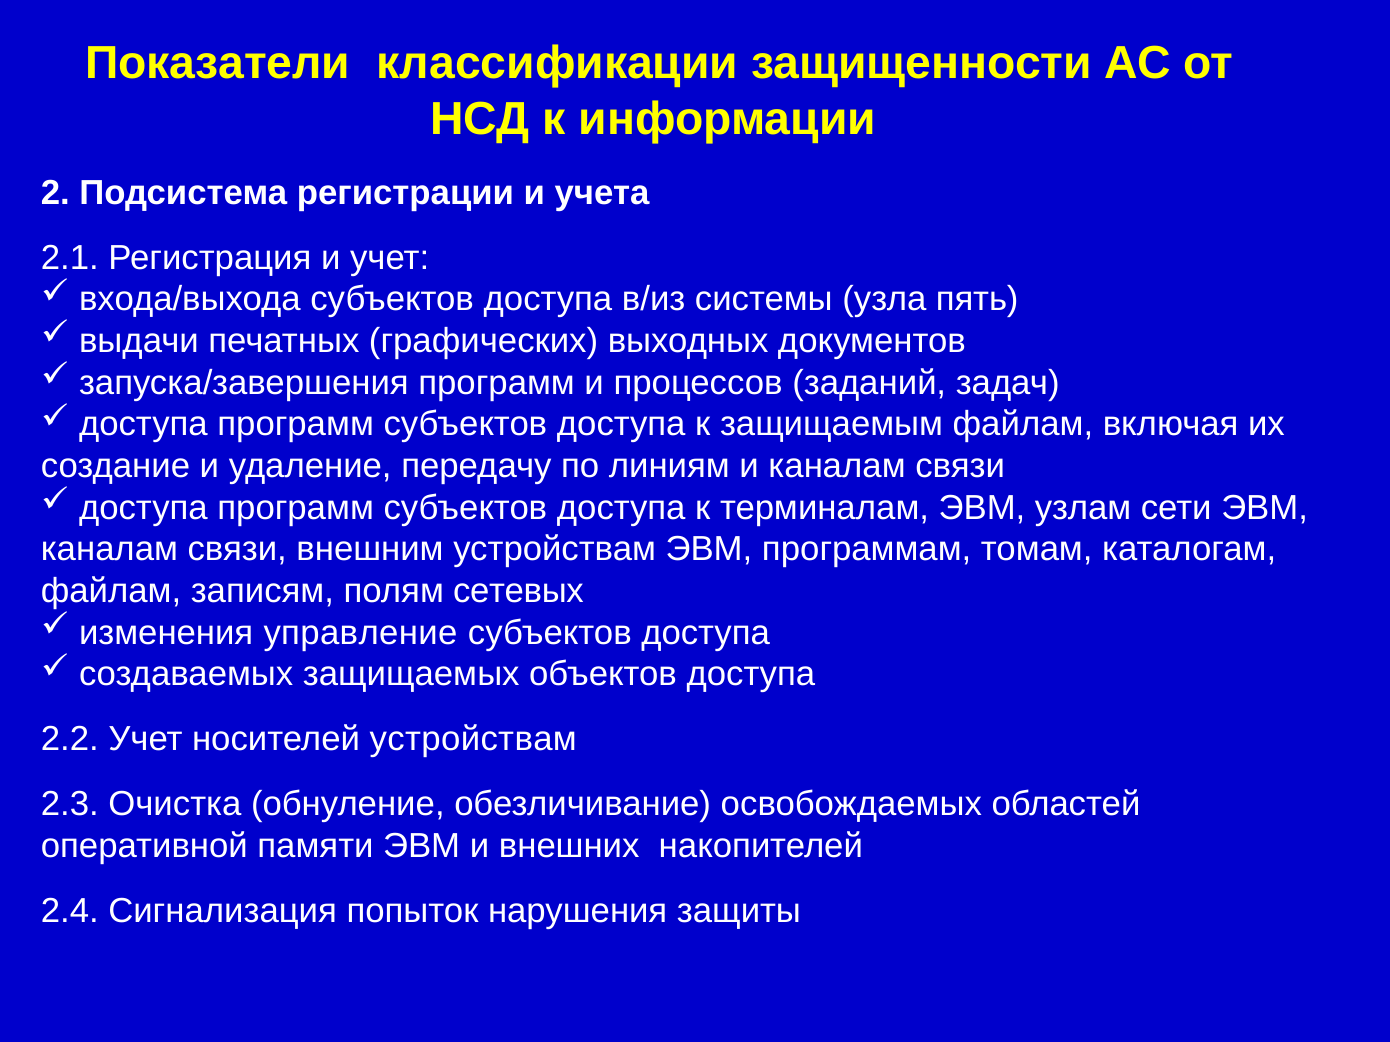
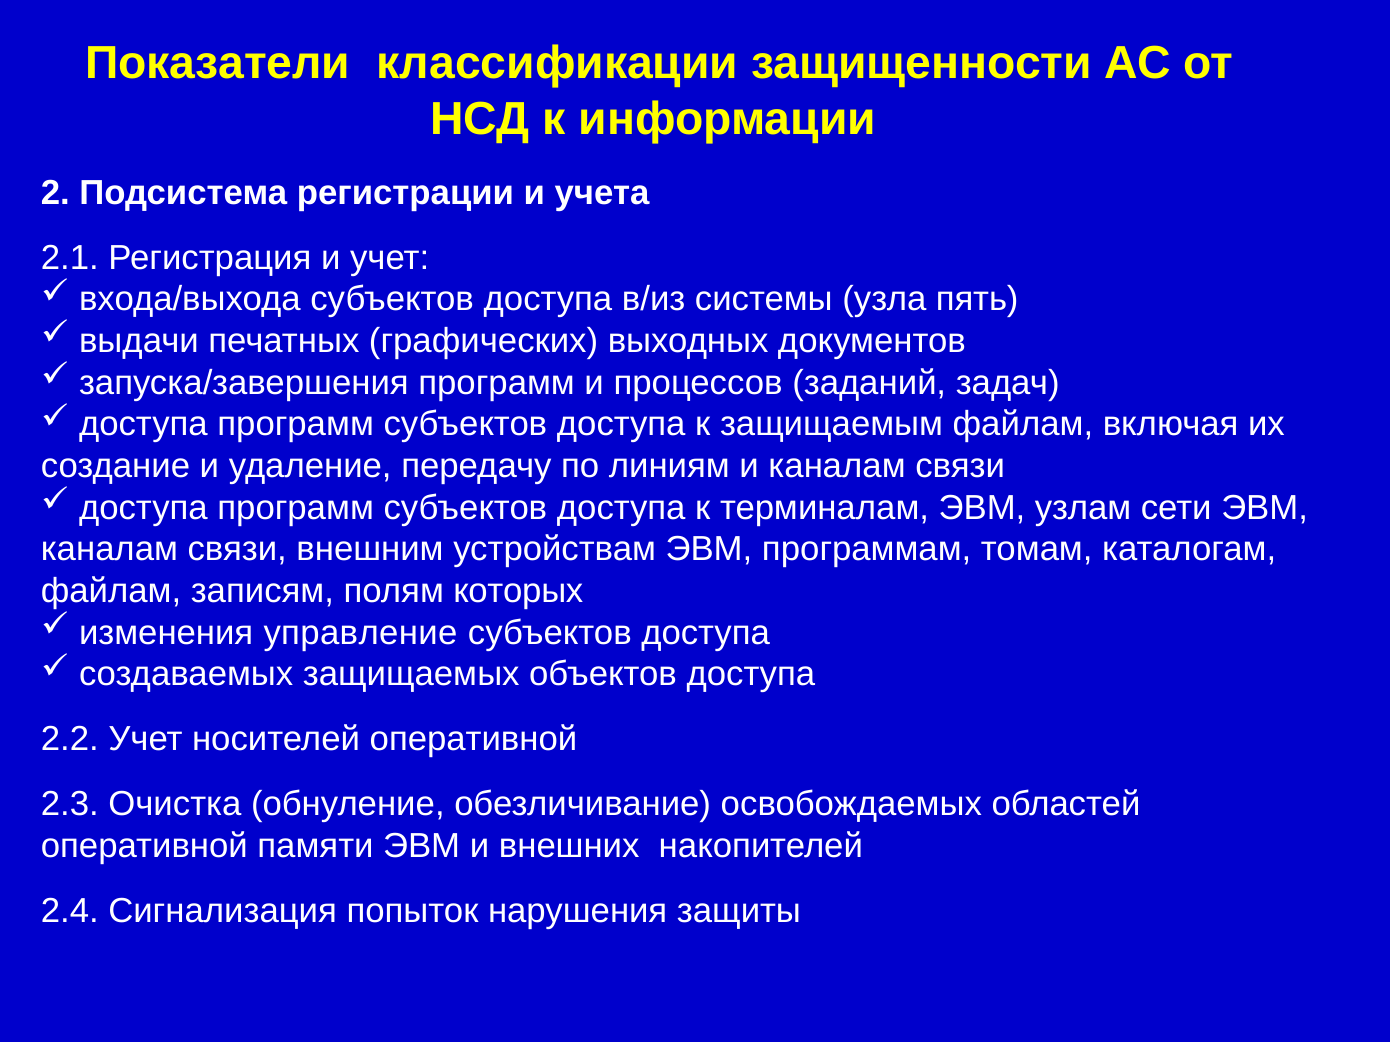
сетевых: сетевых -> которых
носителей устройствам: устройствам -> оперативной
